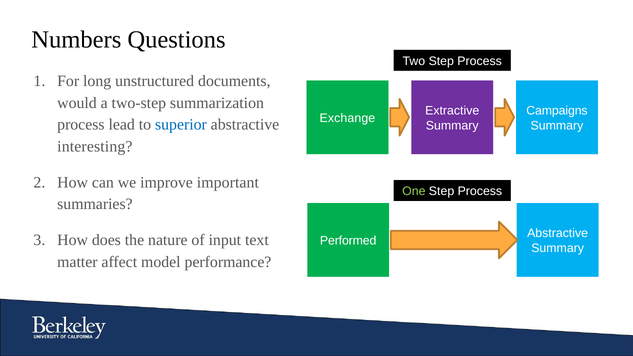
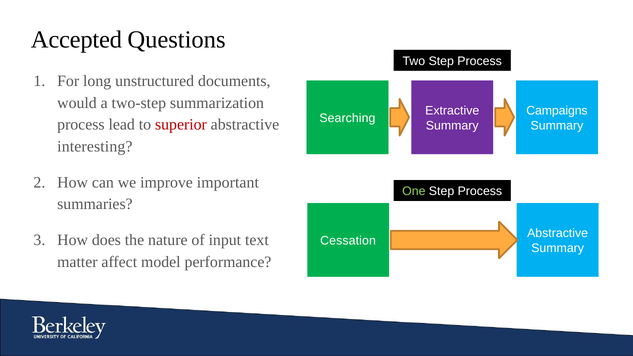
Numbers: Numbers -> Accepted
Exchange: Exchange -> Searching
superior colour: blue -> red
Performed: Performed -> Cessation
